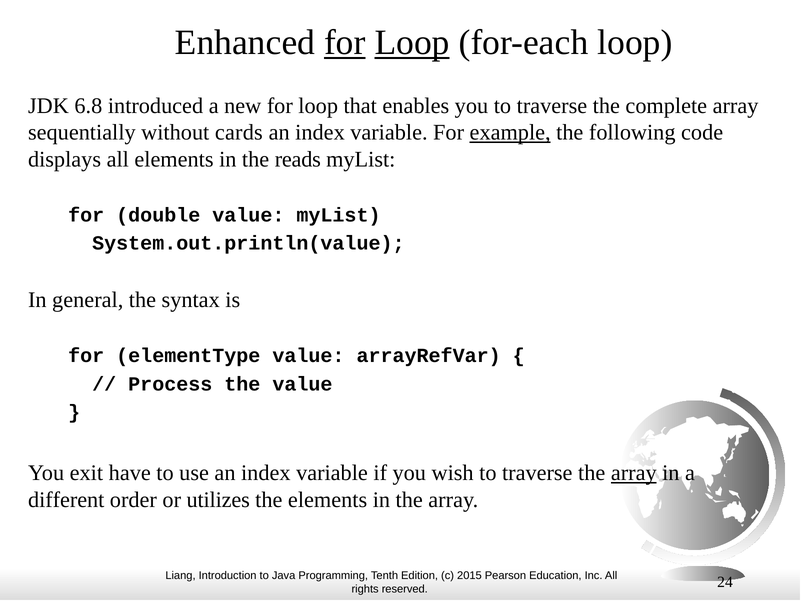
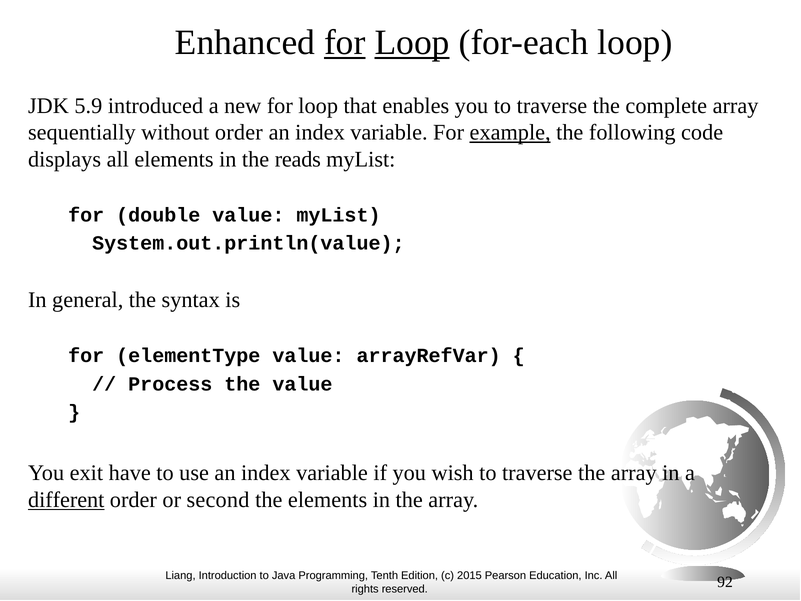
6.8: 6.8 -> 5.9
without cards: cards -> order
array at (634, 473) underline: present -> none
different underline: none -> present
utilizes: utilizes -> second
24: 24 -> 92
